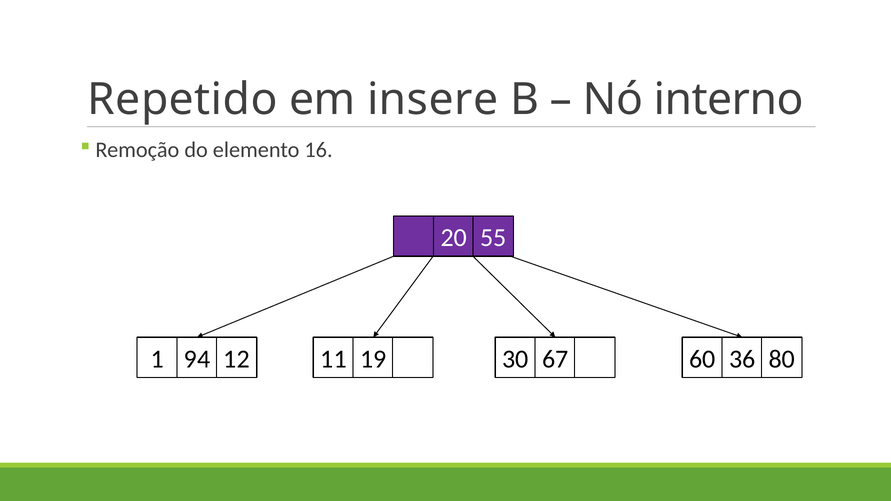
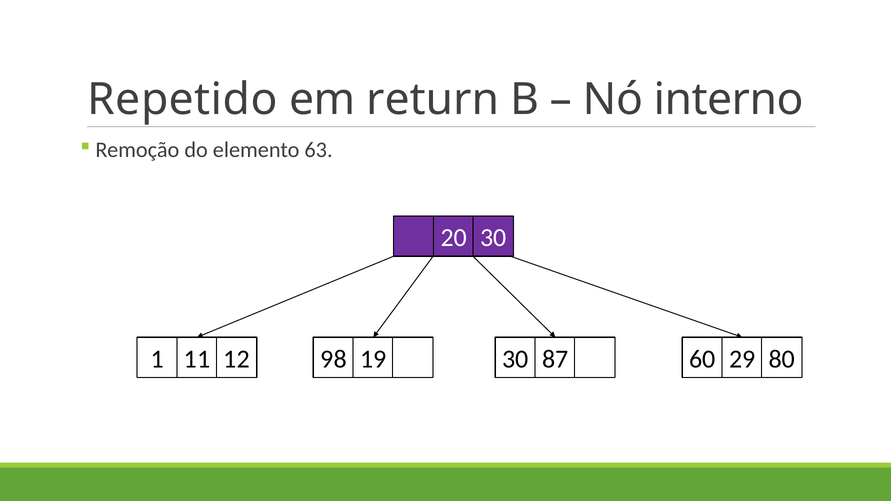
insere: insere -> return
16: 16 -> 63
20 55: 55 -> 30
94: 94 -> 11
11: 11 -> 98
67: 67 -> 87
36: 36 -> 29
